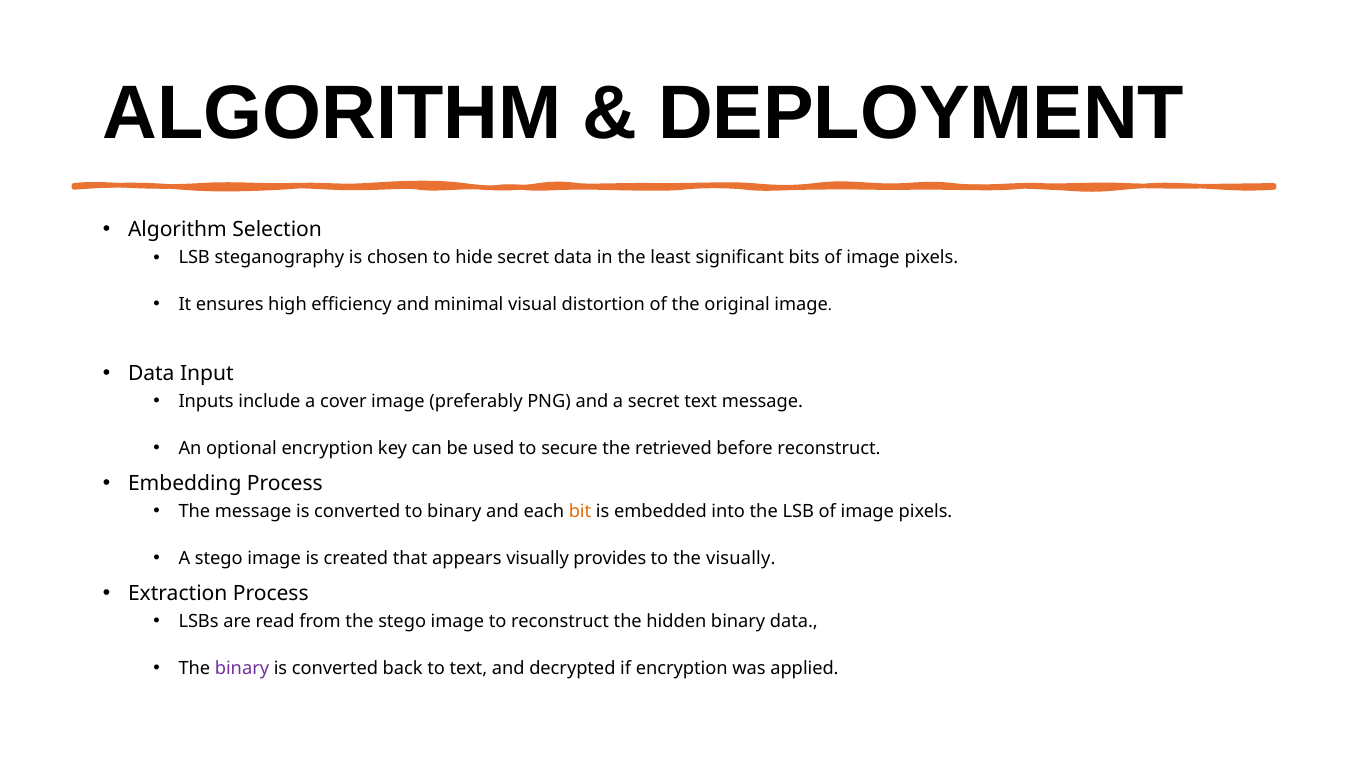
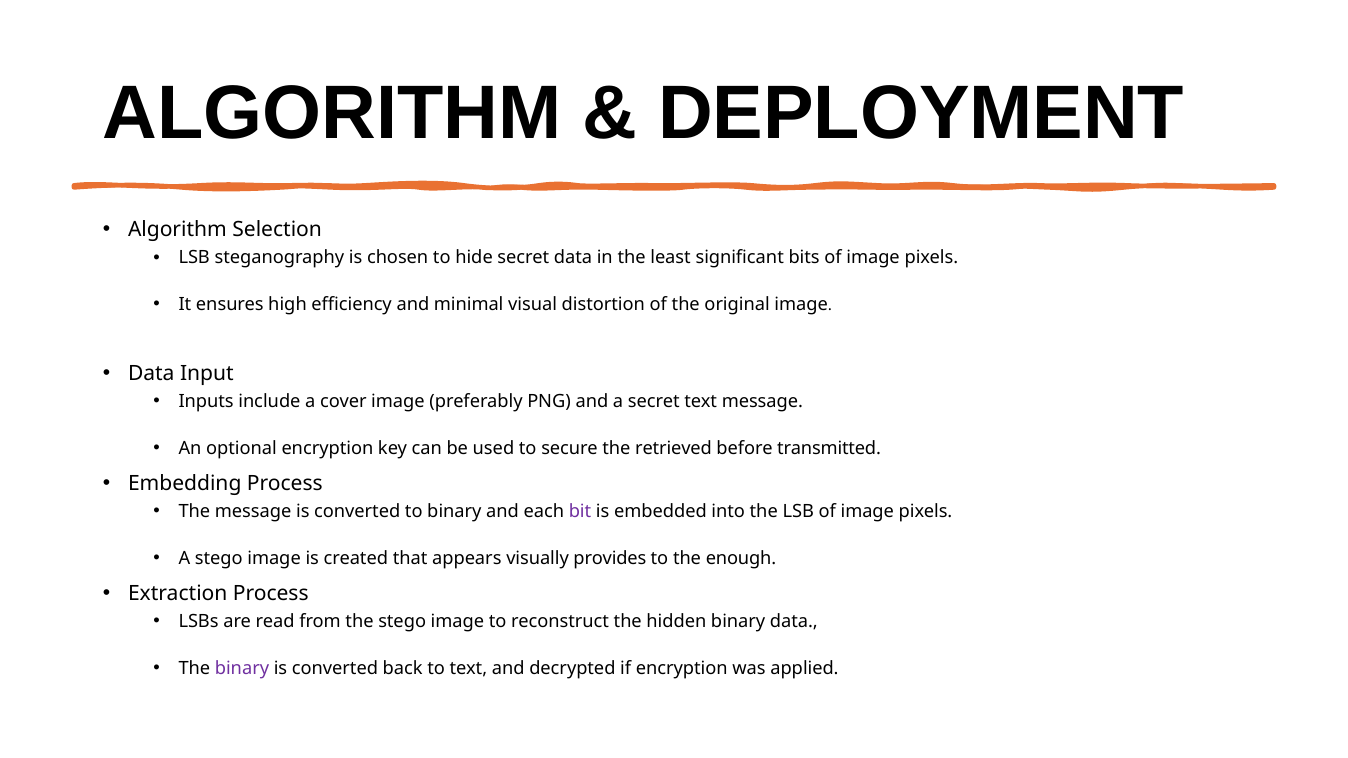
before reconstruct: reconstruct -> transmitted
bit colour: orange -> purple
the visually: visually -> enough
